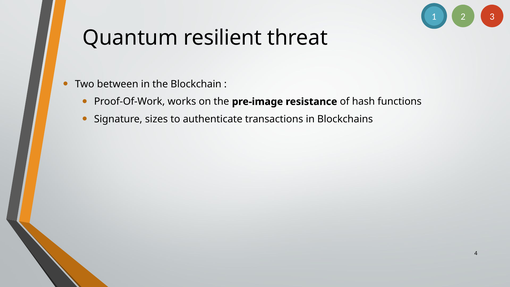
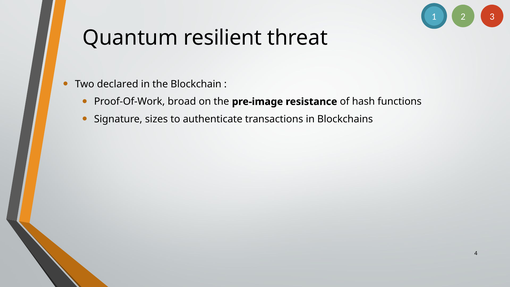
between: between -> declared
works: works -> broad
